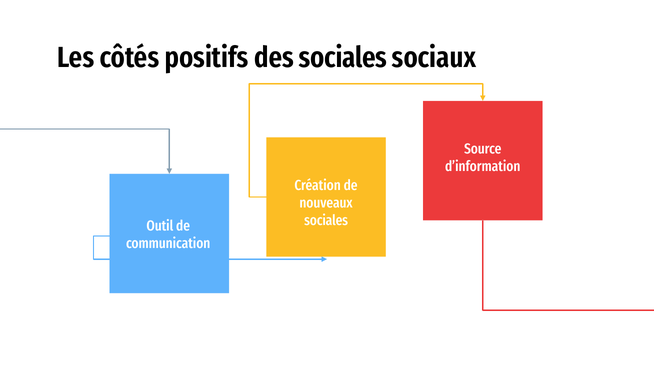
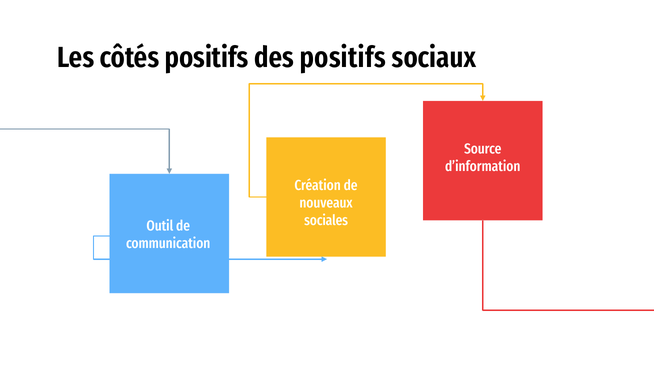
des sociales: sociales -> positifs
